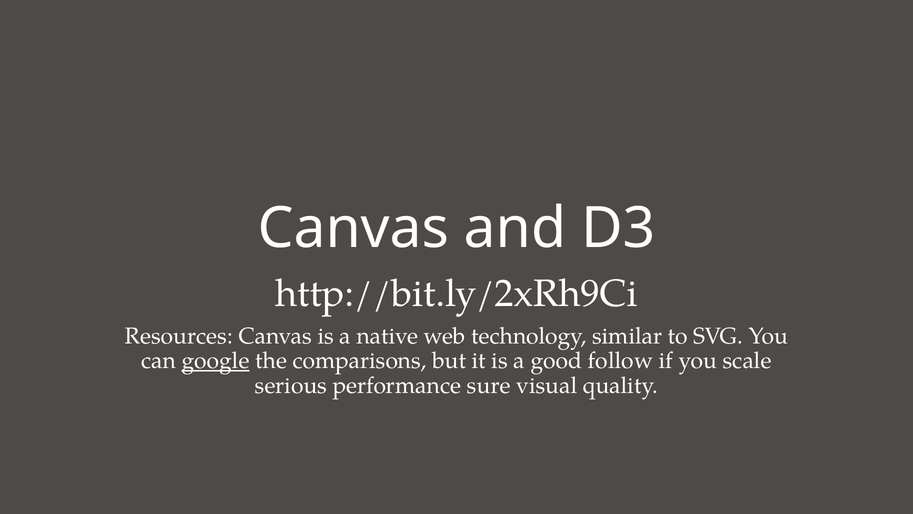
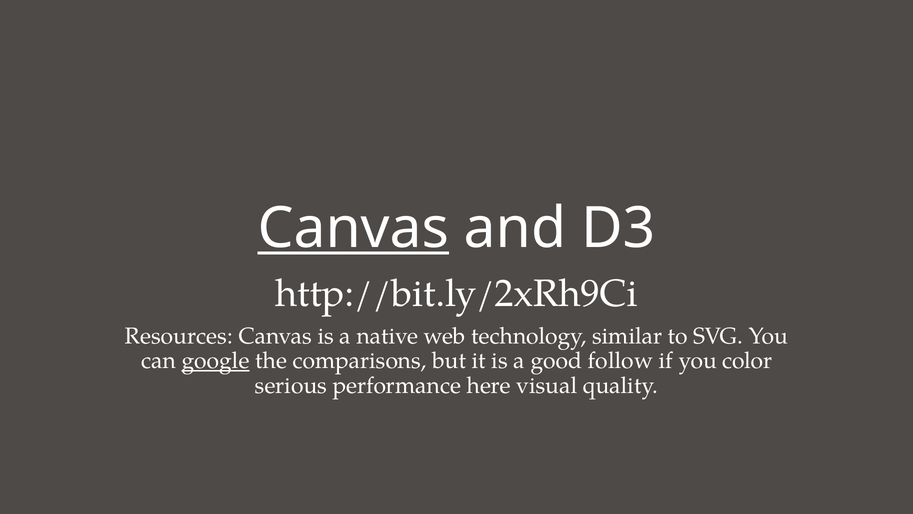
Canvas at (353, 228) underline: none -> present
scale: scale -> color
sure: sure -> here
